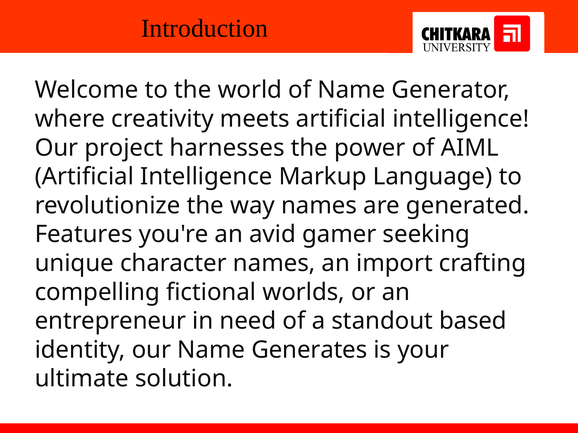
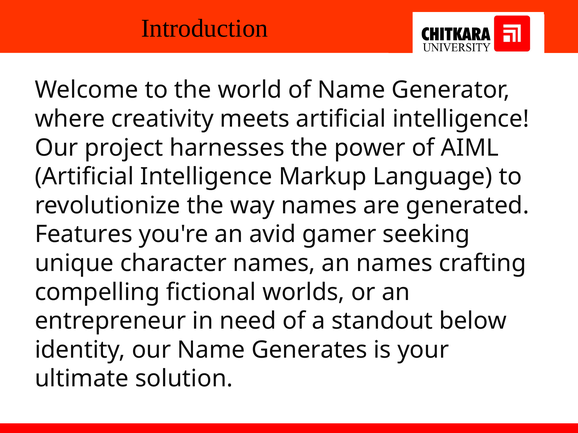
an import: import -> names
based: based -> below
